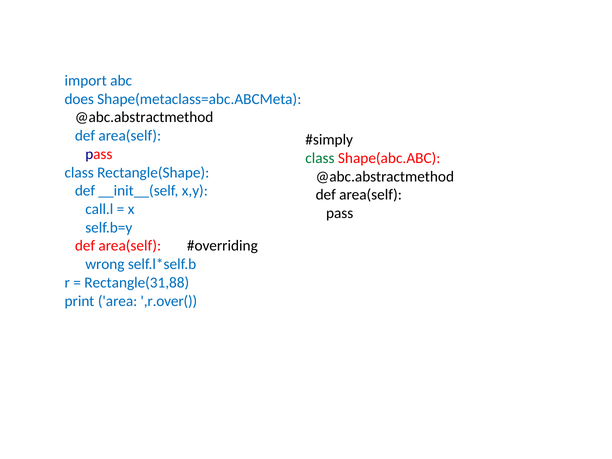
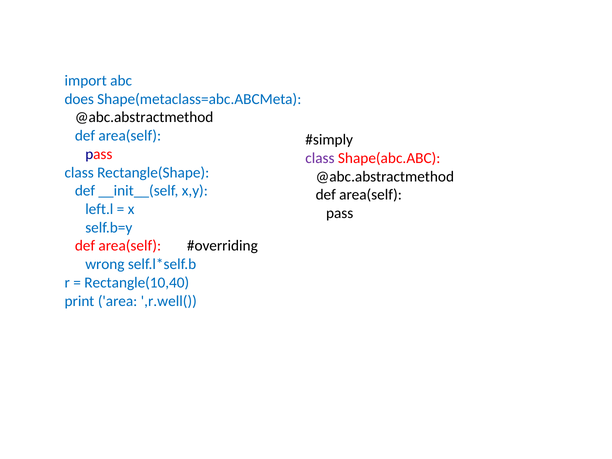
class at (320, 158) colour: green -> purple
call.l: call.l -> left.l
Rectangle(31,88: Rectangle(31,88 -> Rectangle(10,40
,r.over(: ,r.over( -> ,r.well(
